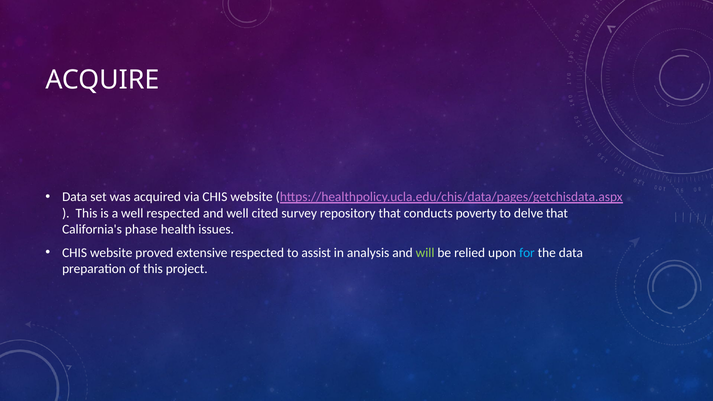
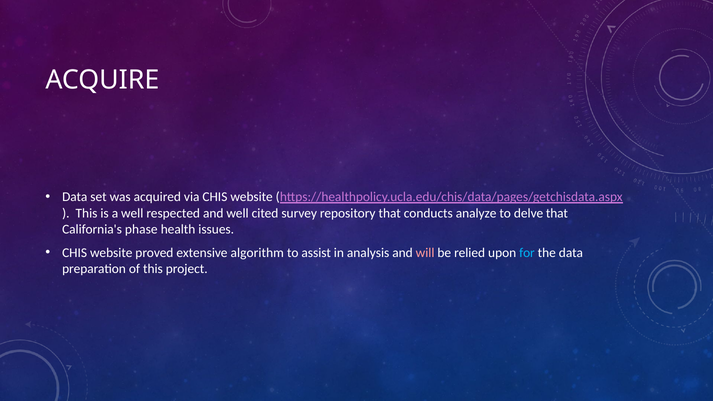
poverty: poverty -> analyze
extensive respected: respected -> algorithm
will colour: light green -> pink
